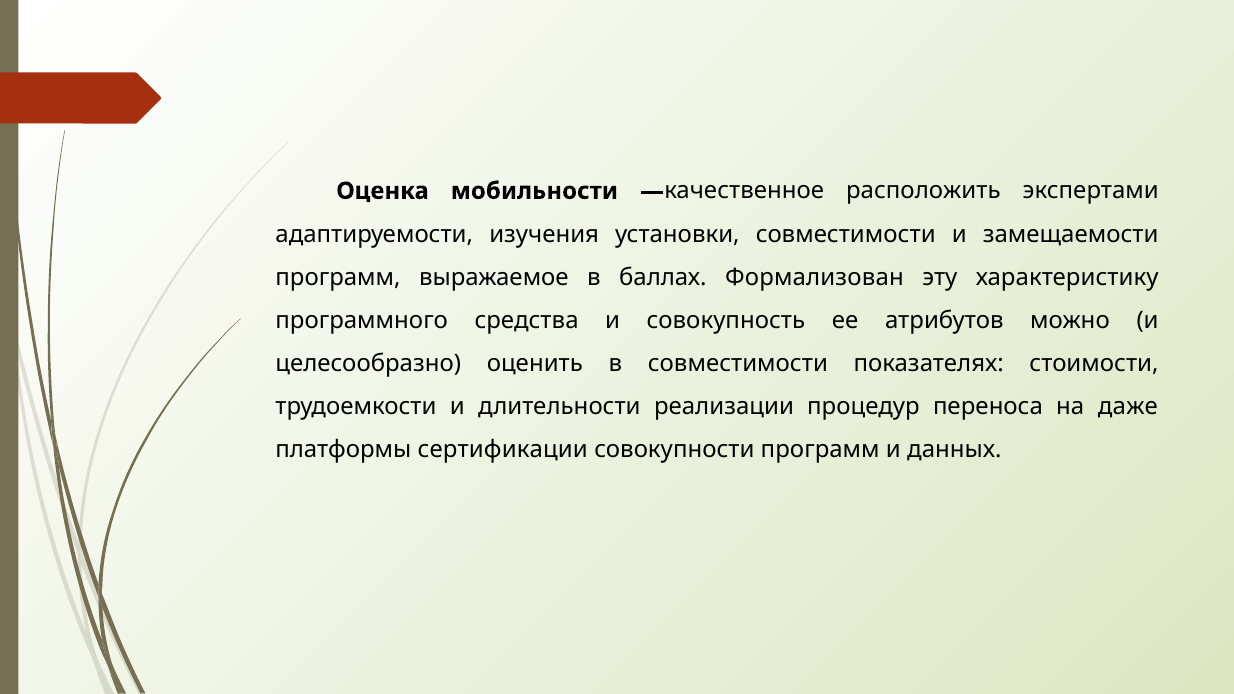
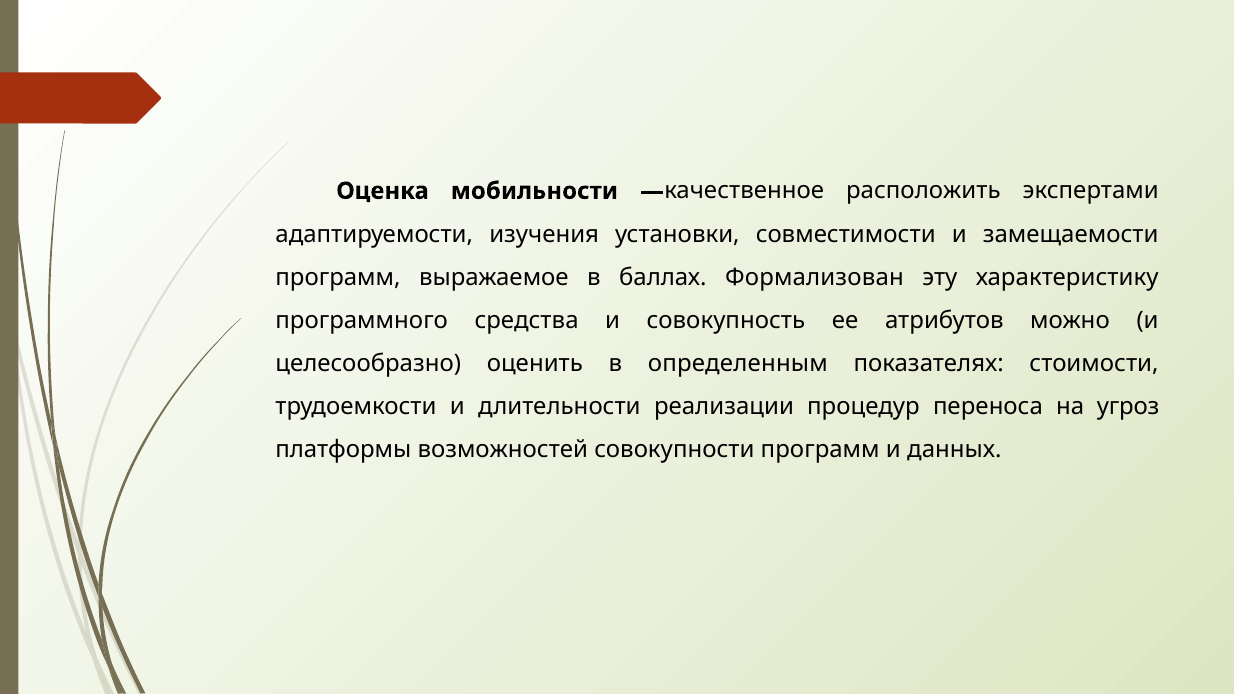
в совместимости: совместимости -> определенным
даже: даже -> угроз
сертификации: сертификации -> возможностей
